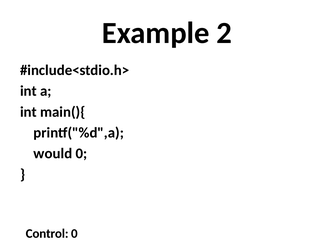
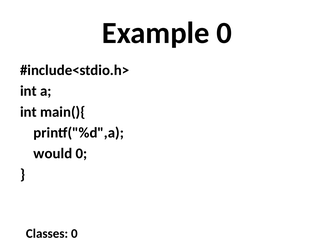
Example 2: 2 -> 0
Control: Control -> Classes
